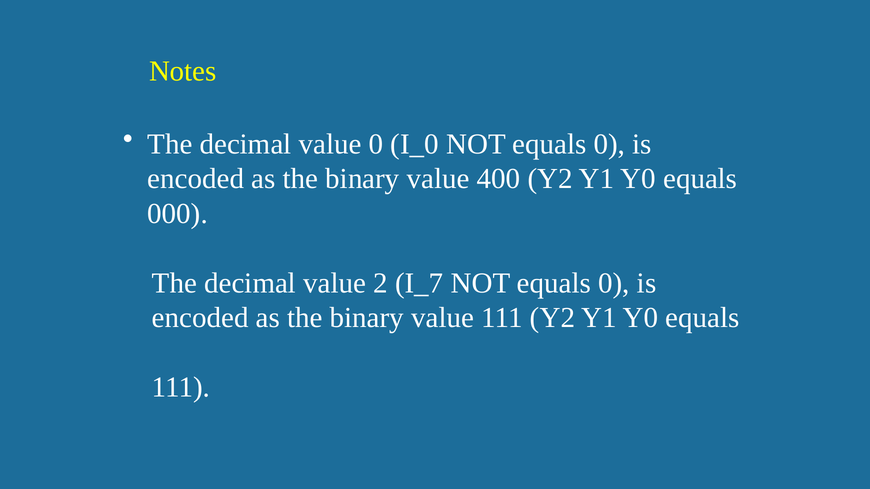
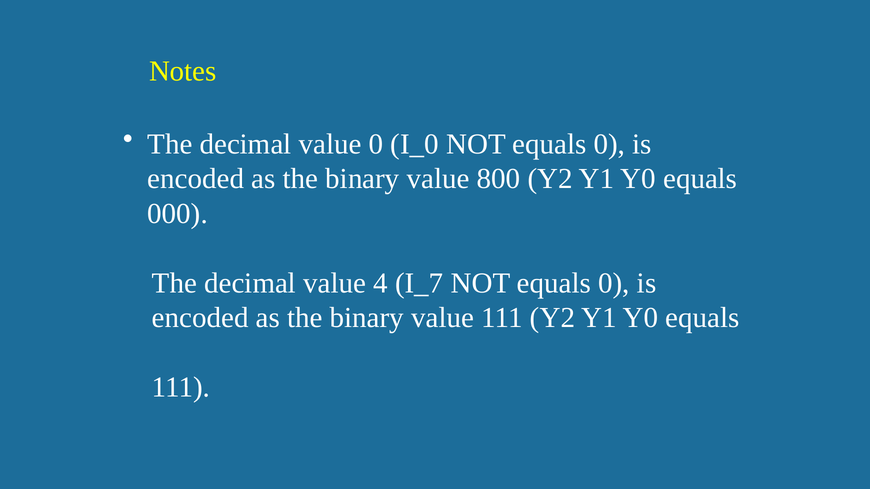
400: 400 -> 800
2: 2 -> 4
